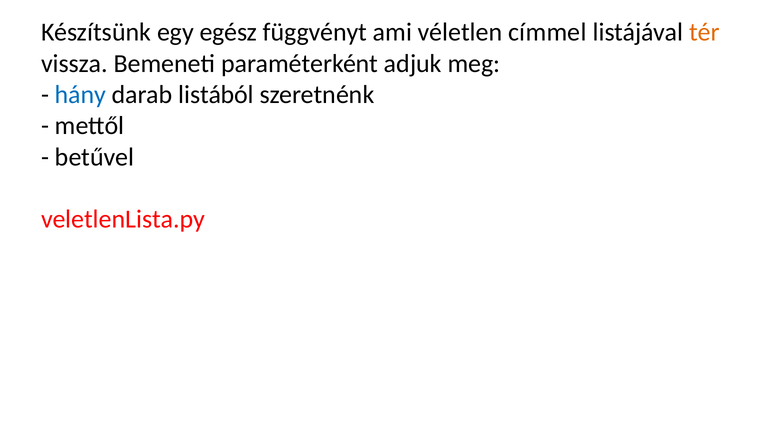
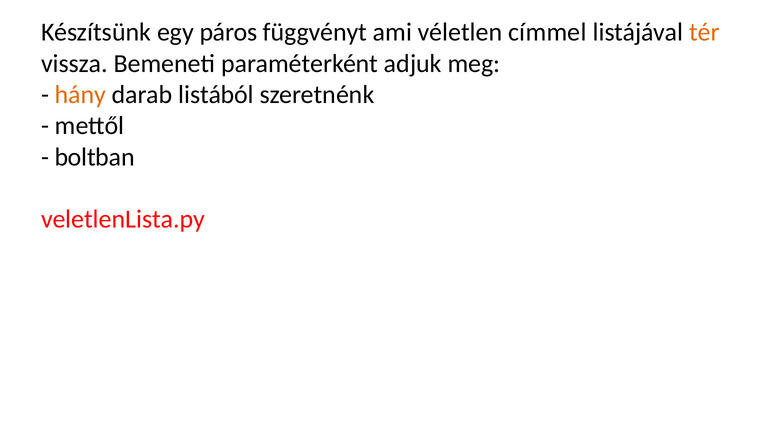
egész: egész -> páros
hány colour: blue -> orange
betűvel: betűvel -> boltban
